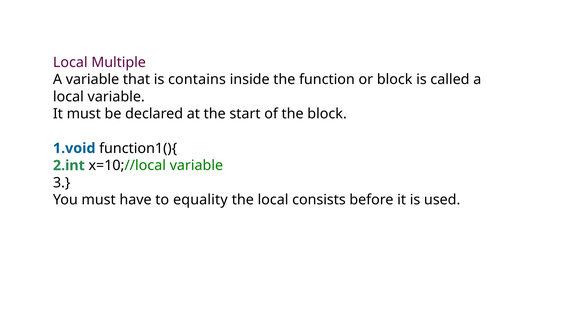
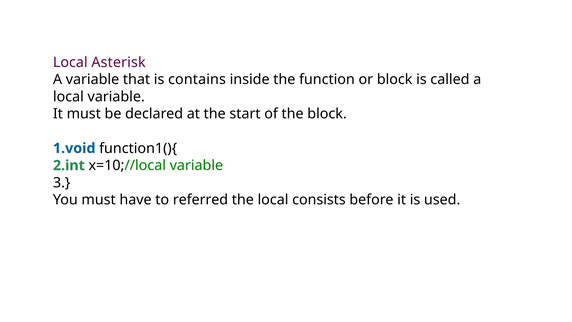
Multiple: Multiple -> Asterisk
equality: equality -> referred
